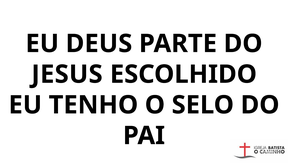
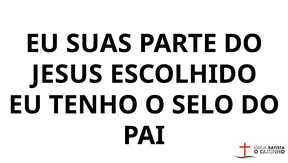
DEUS: DEUS -> SUAS
